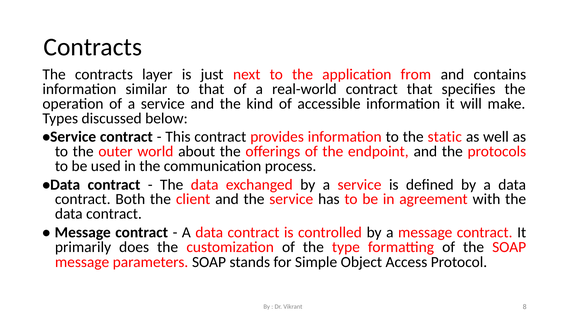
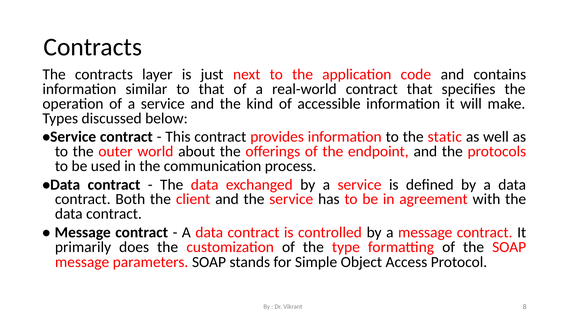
from: from -> code
